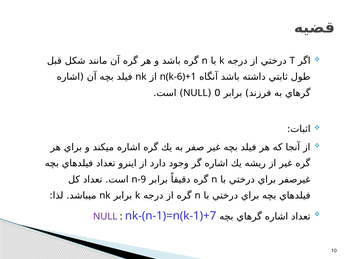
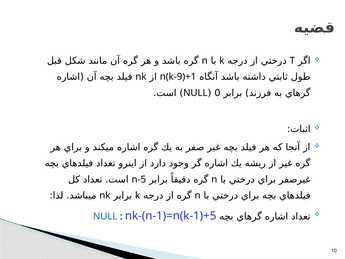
n(k-6)+1: n(k-6)+1 -> n(k-9)+1
n-9: n-9 -> n-5
NULL at (105, 216) colour: purple -> blue
nk-(n-1)=n(k-1)+7: nk-(n-1)=n(k-1)+7 -> nk-(n-1)=n(k-1)+5
